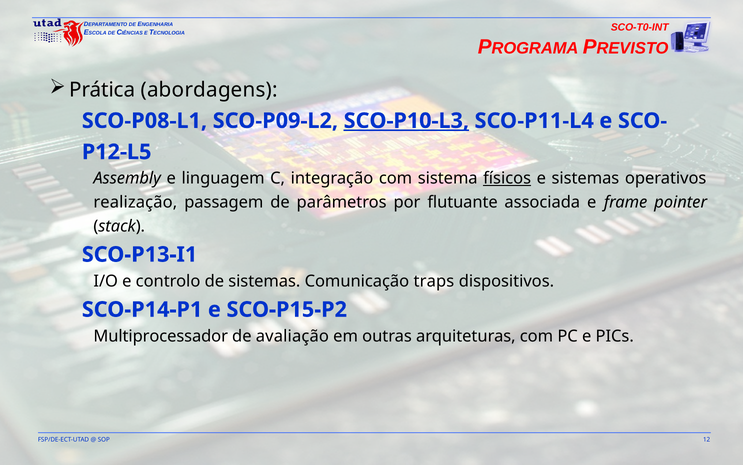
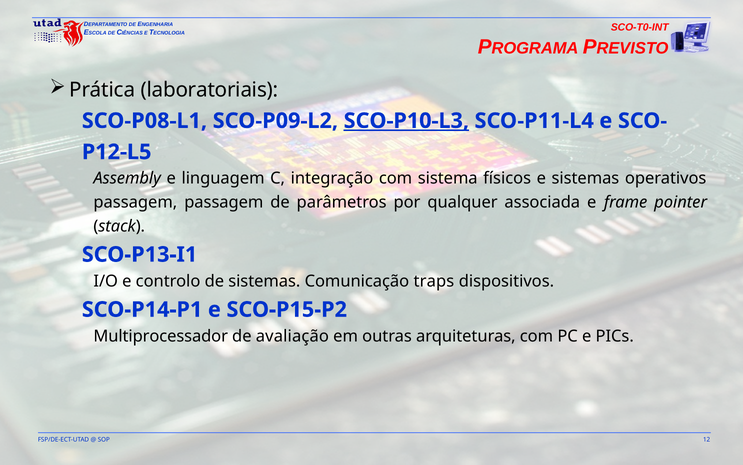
abordagens: abordagens -> laboratoriais
físicos underline: present -> none
realização at (135, 202): realização -> passagem
flutuante: flutuante -> qualquer
